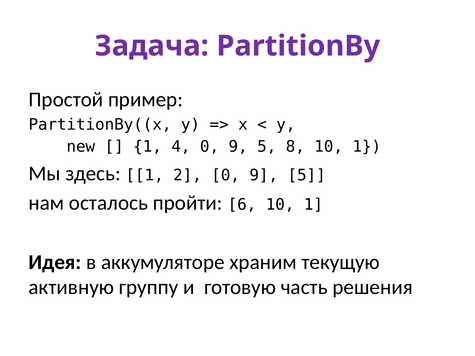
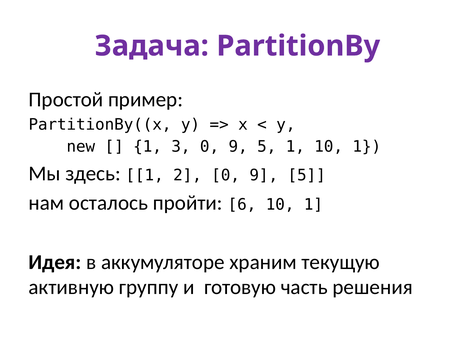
4: 4 -> 3
5 8: 8 -> 1
